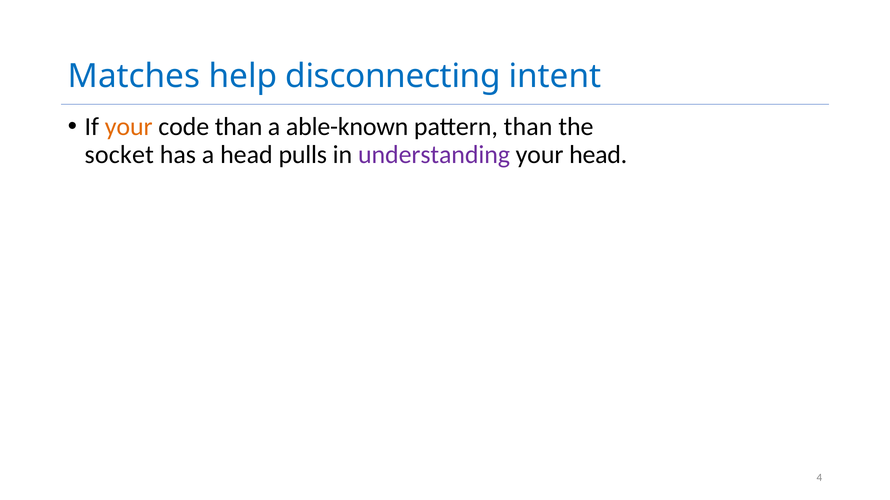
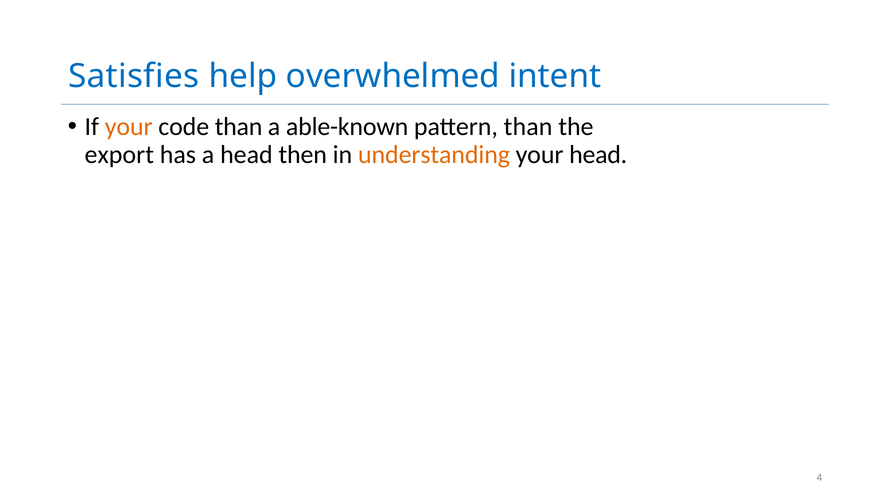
Matches: Matches -> Satisfies
disconnecting: disconnecting -> overwhelmed
socket: socket -> export
pulls: pulls -> then
understanding colour: purple -> orange
